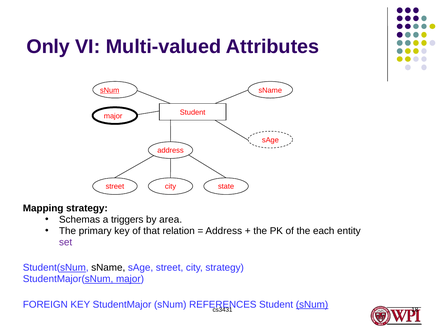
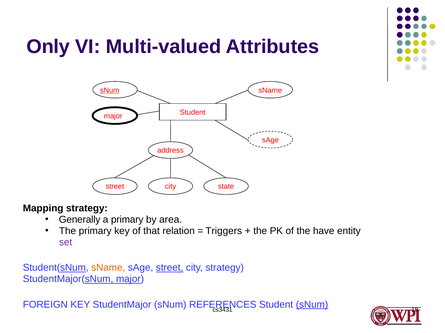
Schemas: Schemas -> Generally
a triggers: triggers -> primary
Address at (224, 231): Address -> Triggers
each: each -> have
sName at (108, 268) colour: black -> orange
street at (170, 268) underline: none -> present
